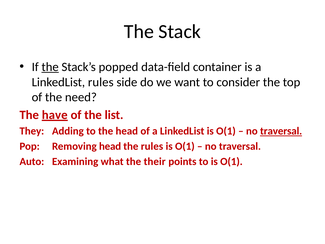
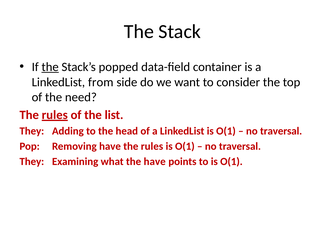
LinkedList rules: rules -> from
have at (55, 115): have -> rules
traversal at (281, 131) underline: present -> none
Removing head: head -> have
Auto at (32, 161): Auto -> They
the their: their -> have
